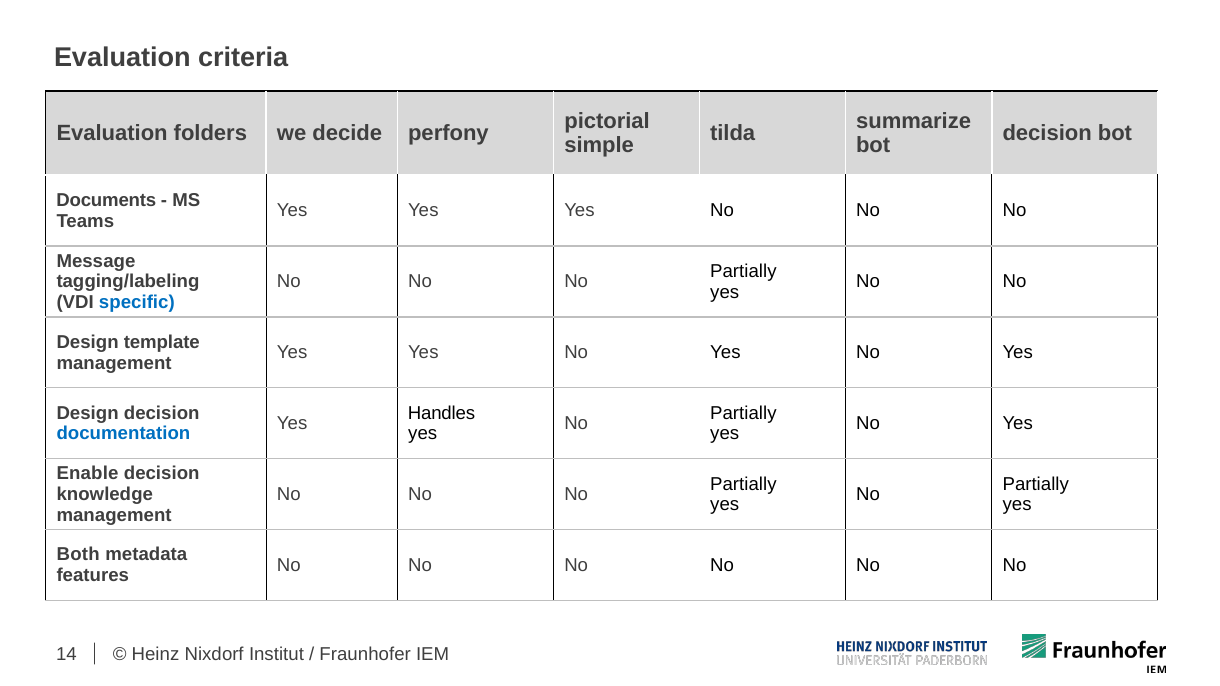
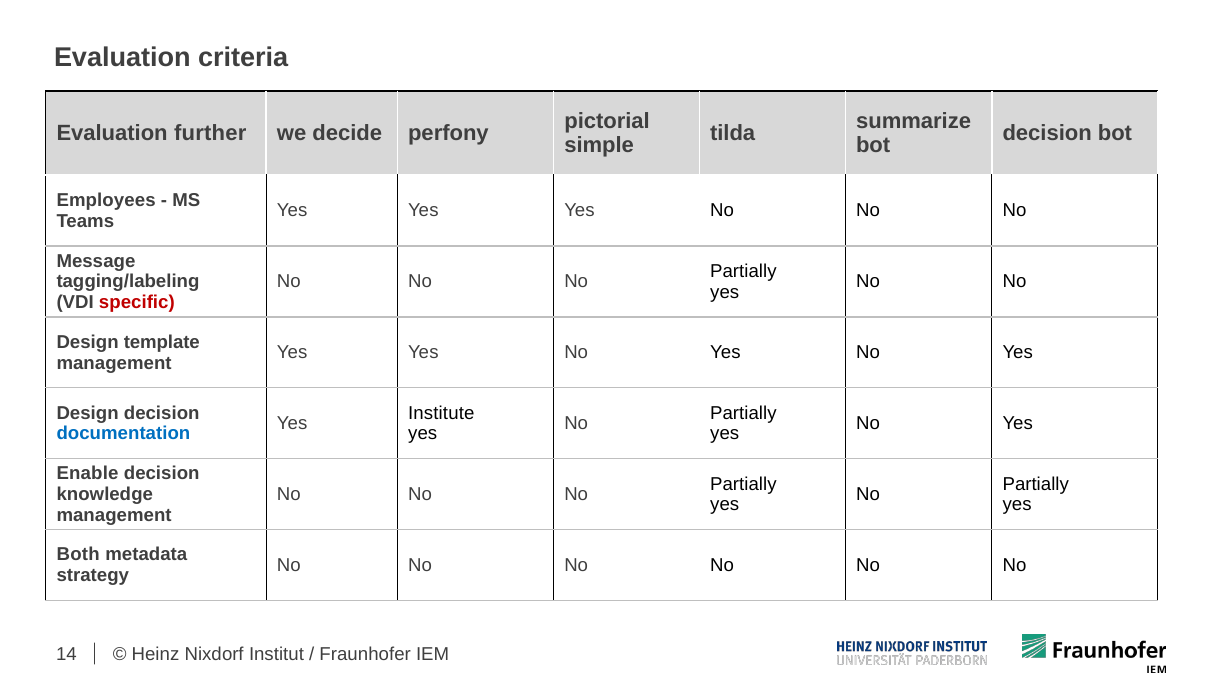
folders: folders -> further
Documents: Documents -> Employees
specific colour: blue -> red
Handles: Handles -> Institute
features: features -> strategy
